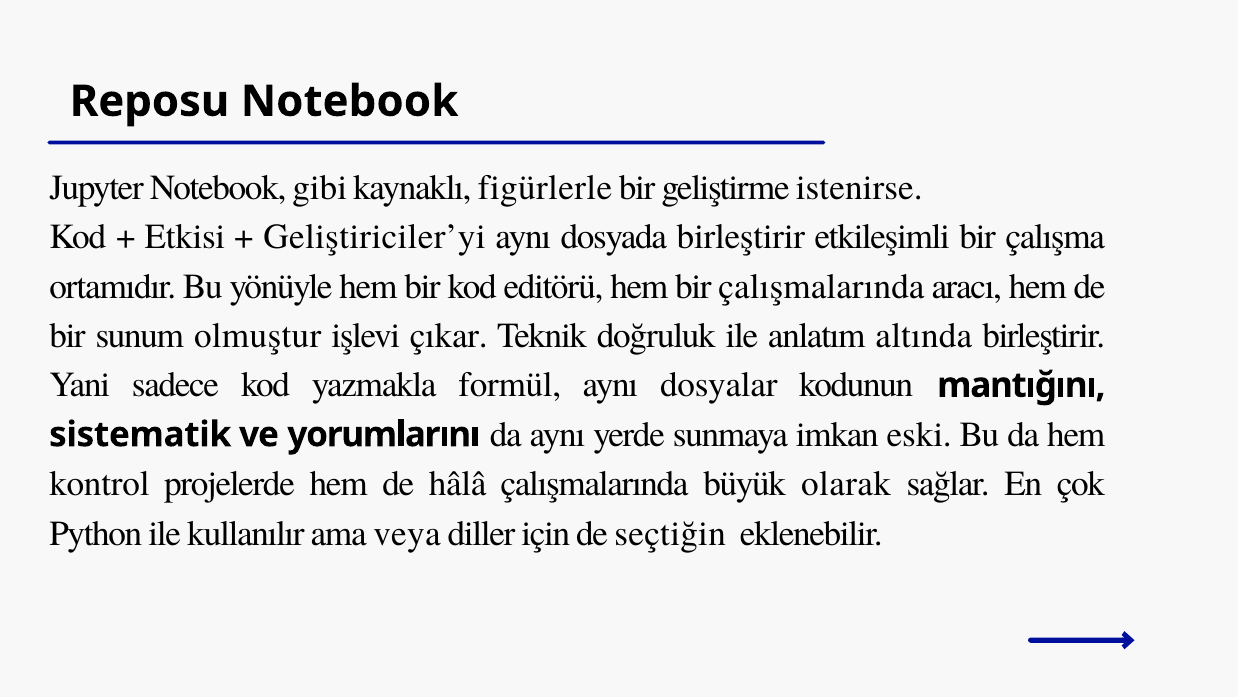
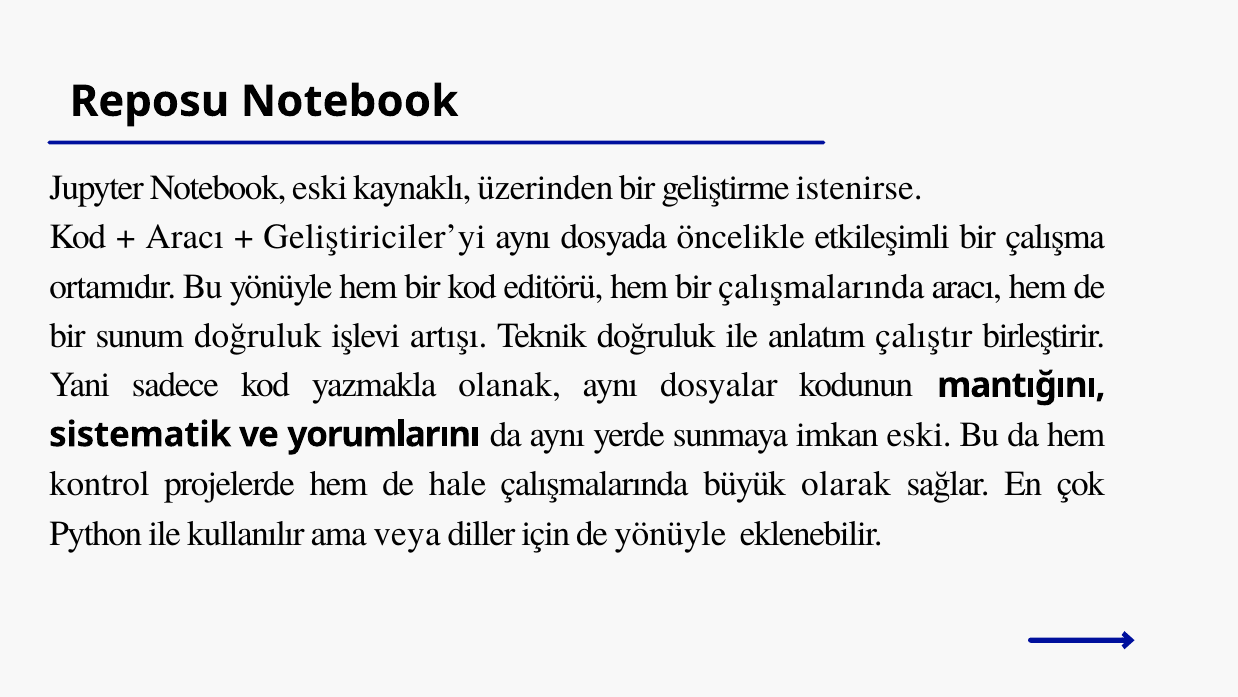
Notebook gibi: gibi -> eski
figürlerle: figürlerle -> üzerinden
Etkisi at (185, 237): Etkisi -> Aracı
dosyada birleştirir: birleştirir -> öncelikle
sunum olmuştur: olmuştur -> doğruluk
çıkar: çıkar -> artışı
altında: altında -> çalıştır
formül: formül -> olanak
hâlâ: hâlâ -> hale
de seçtiğin: seçtiğin -> yönüyle
